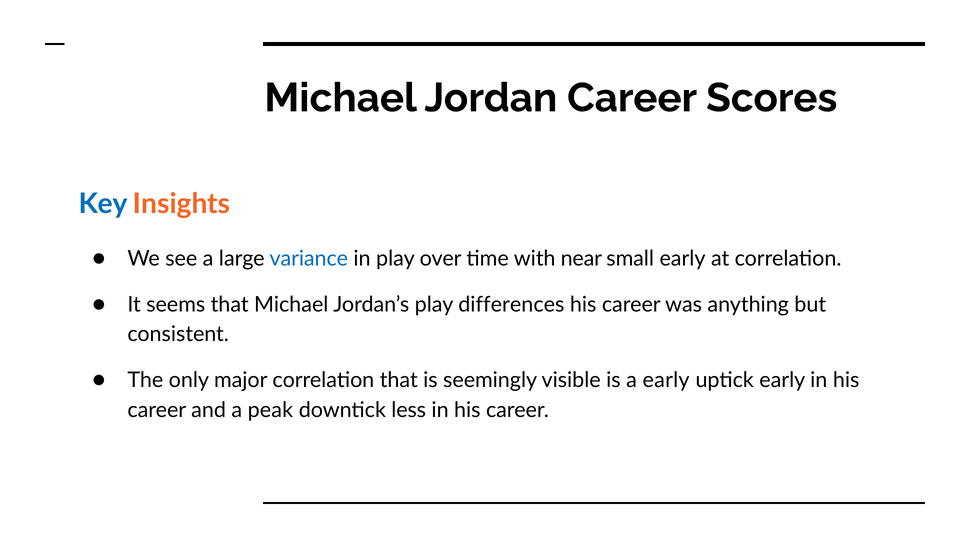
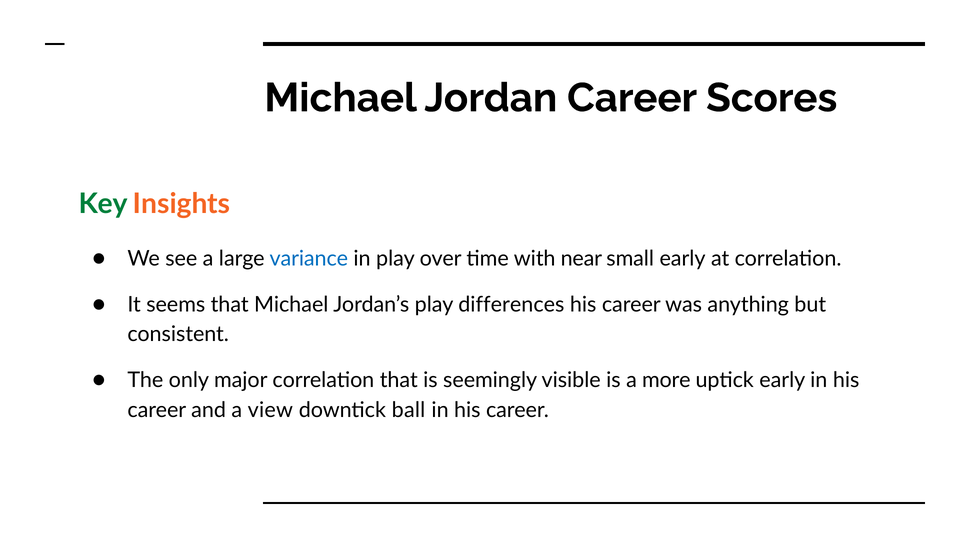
Key colour: blue -> green
a early: early -> more
peak: peak -> view
less: less -> ball
